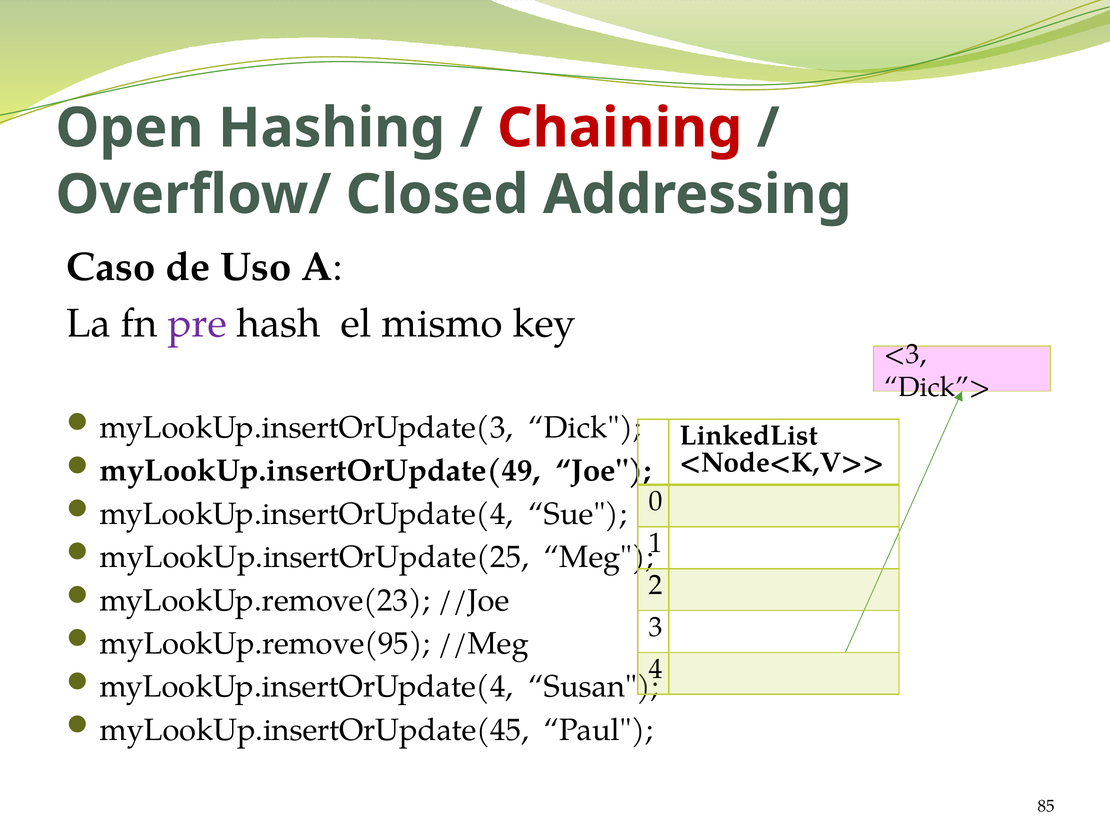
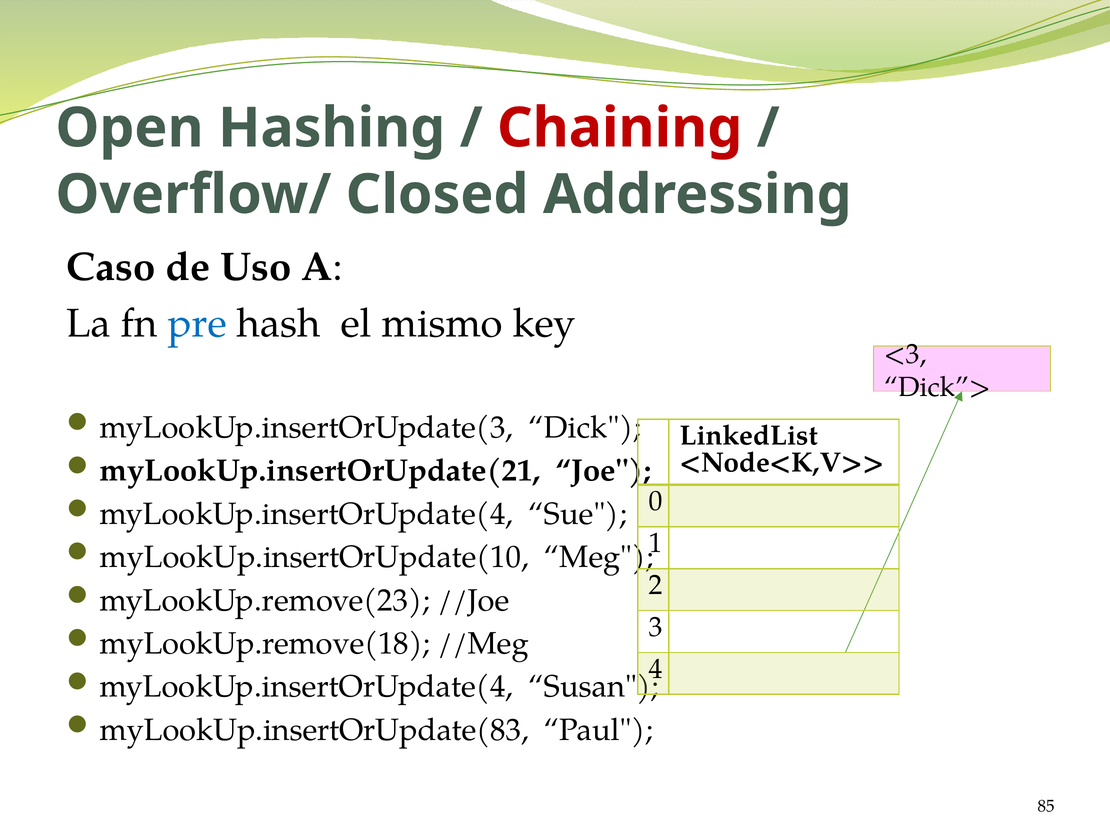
pre colour: purple -> blue
myLookUp.insertOrUpdate(49: myLookUp.insertOrUpdate(49 -> myLookUp.insertOrUpdate(21
myLookUp.insertOrUpdate(25: myLookUp.insertOrUpdate(25 -> myLookUp.insertOrUpdate(10
myLookUp.remove(95: myLookUp.remove(95 -> myLookUp.remove(18
myLookUp.insertOrUpdate(45: myLookUp.insertOrUpdate(45 -> myLookUp.insertOrUpdate(83
